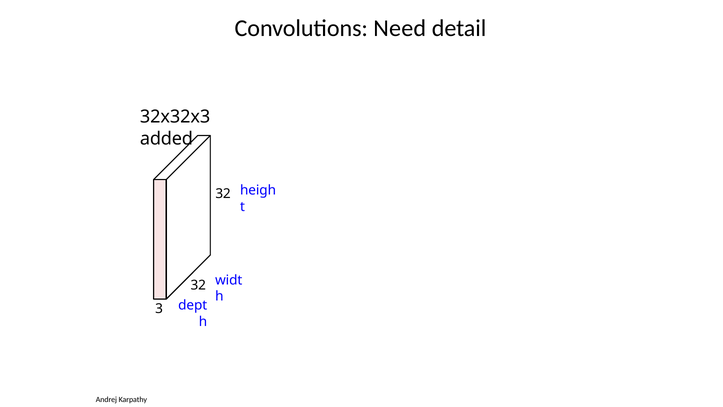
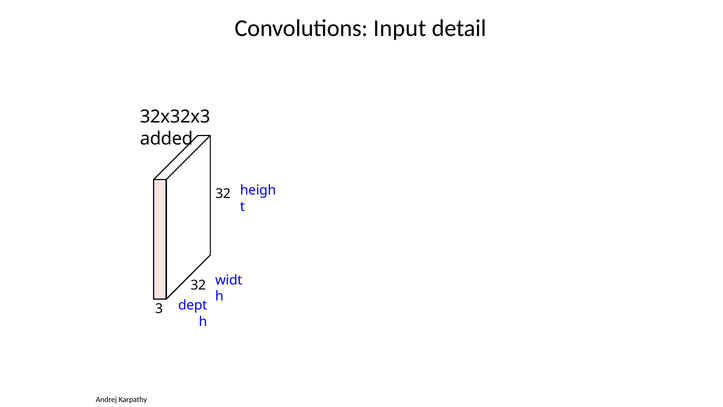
Need: Need -> Input
